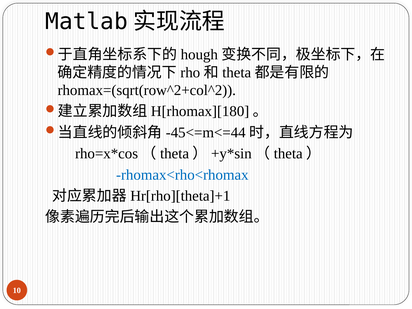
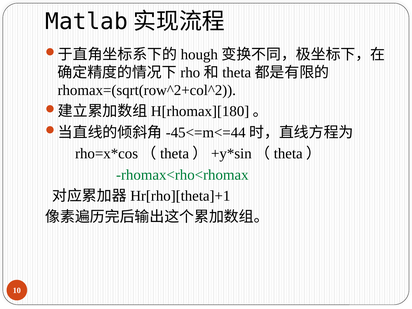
rhomax<rho<rhomax colour: blue -> green
